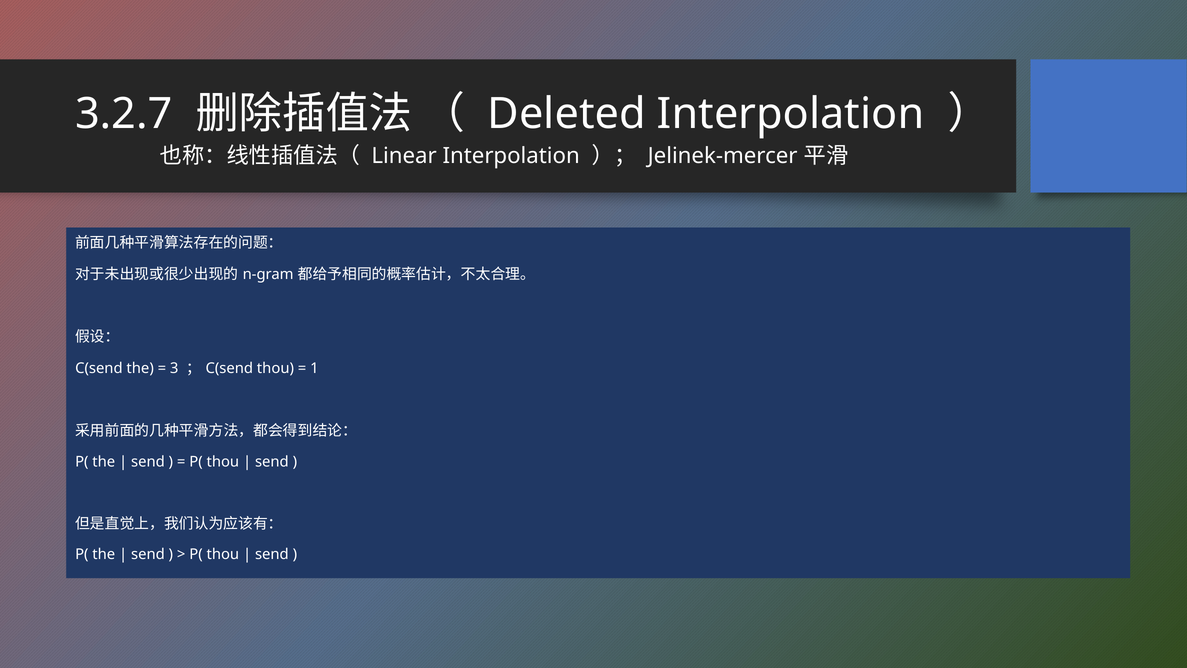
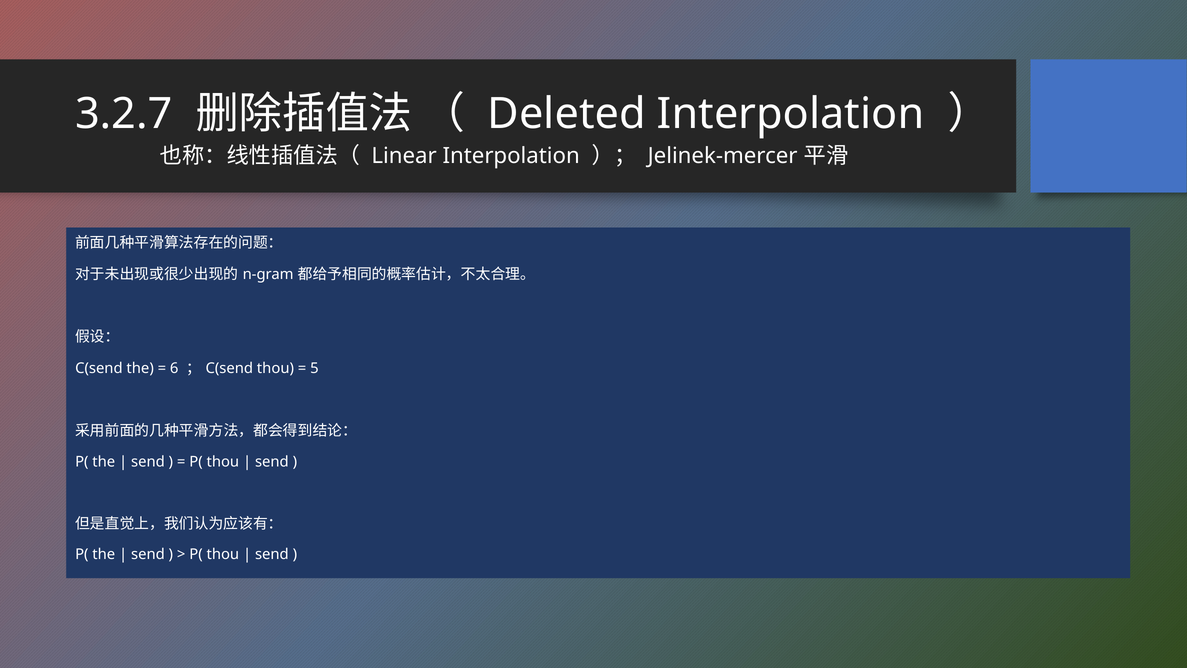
3: 3 -> 6
1: 1 -> 5
